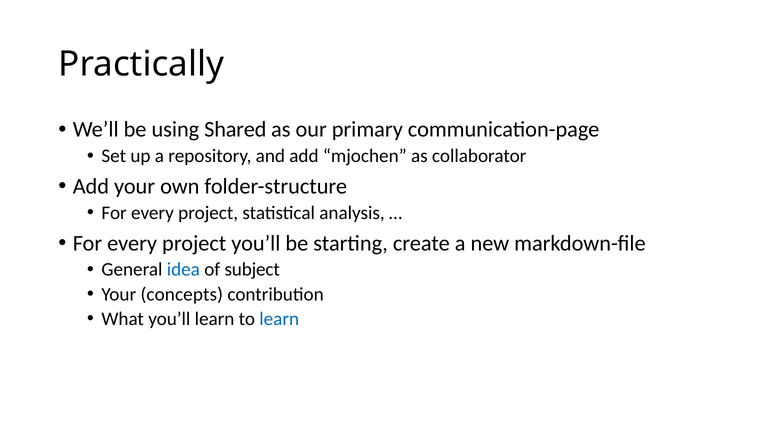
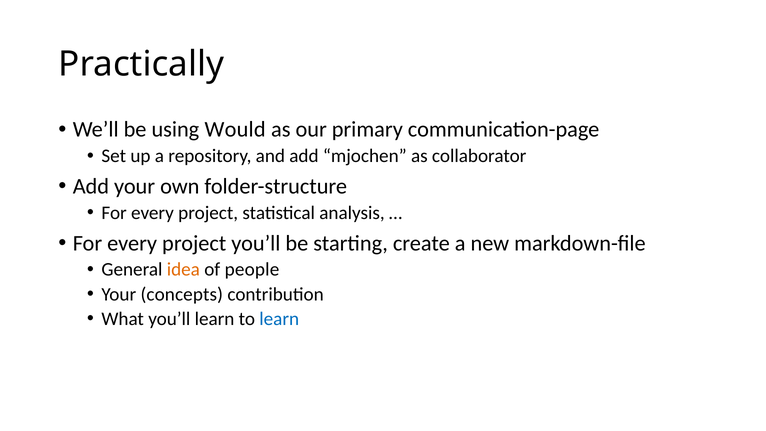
Shared: Shared -> Would
idea colour: blue -> orange
subject: subject -> people
